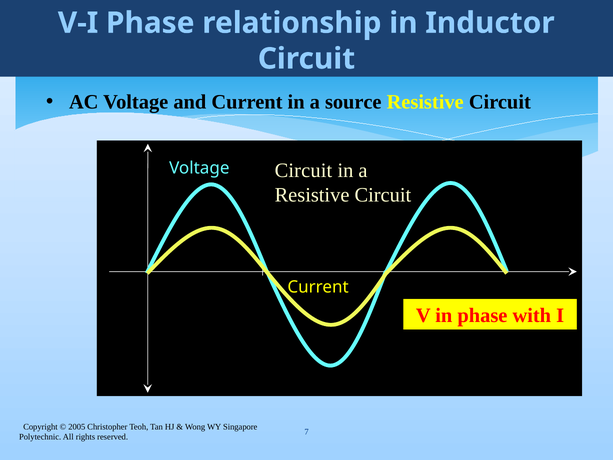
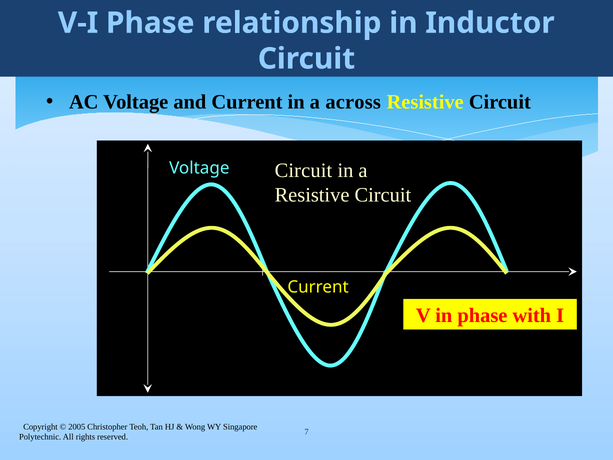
source: source -> across
